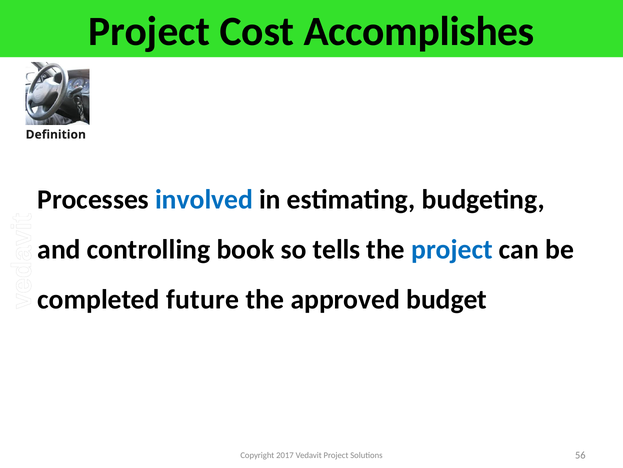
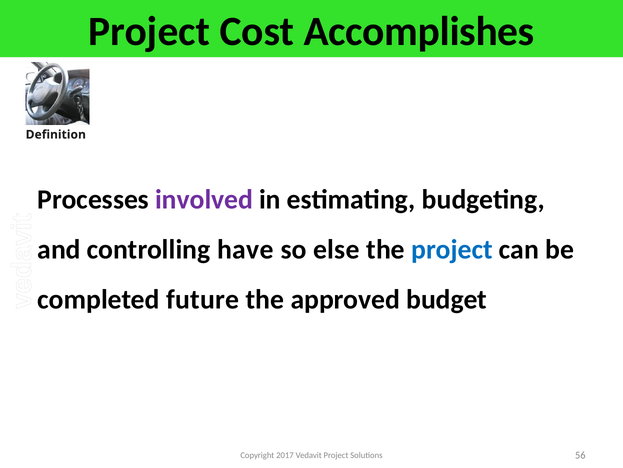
involved colour: blue -> purple
book: book -> have
tells: tells -> else
